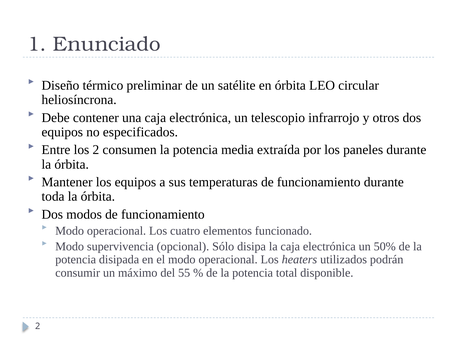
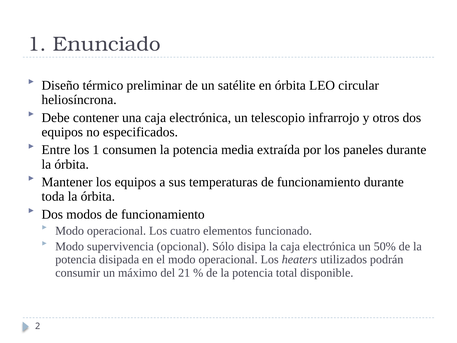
los 2: 2 -> 1
55: 55 -> 21
